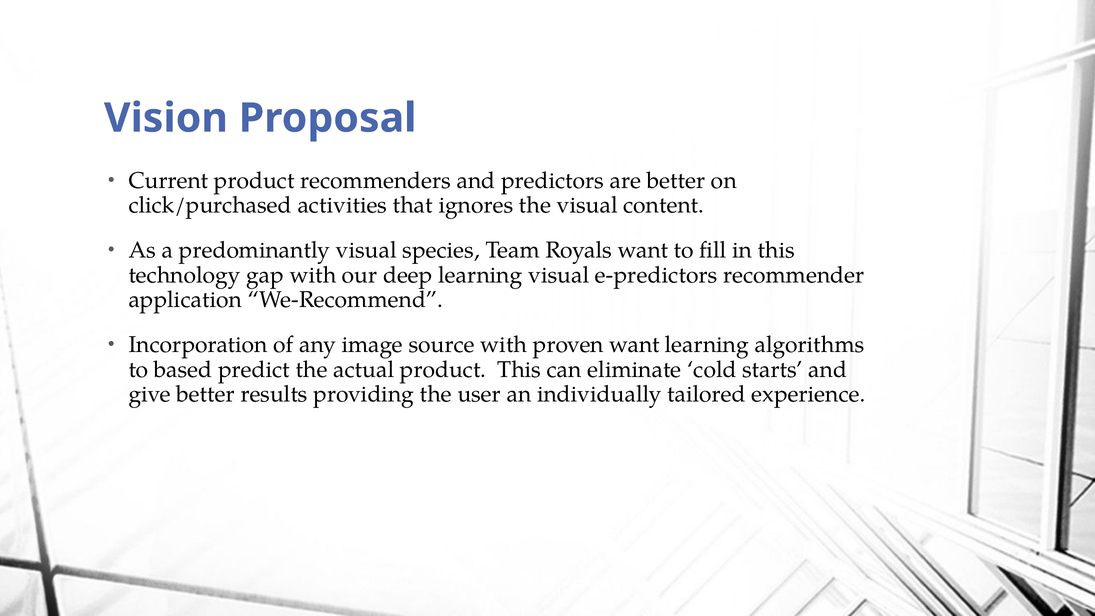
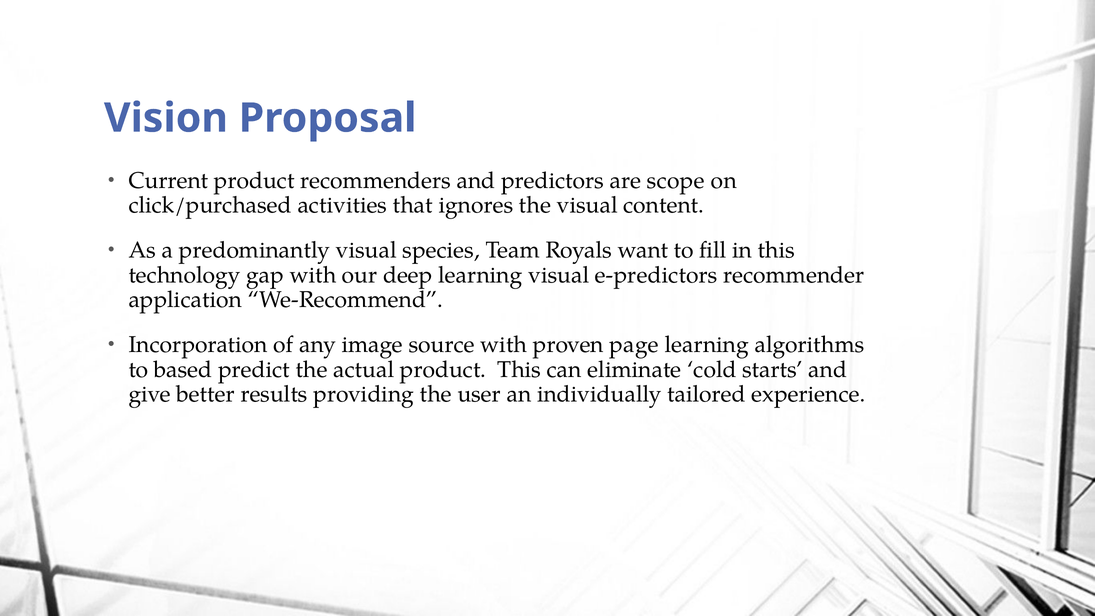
are better: better -> scope
proven want: want -> page
